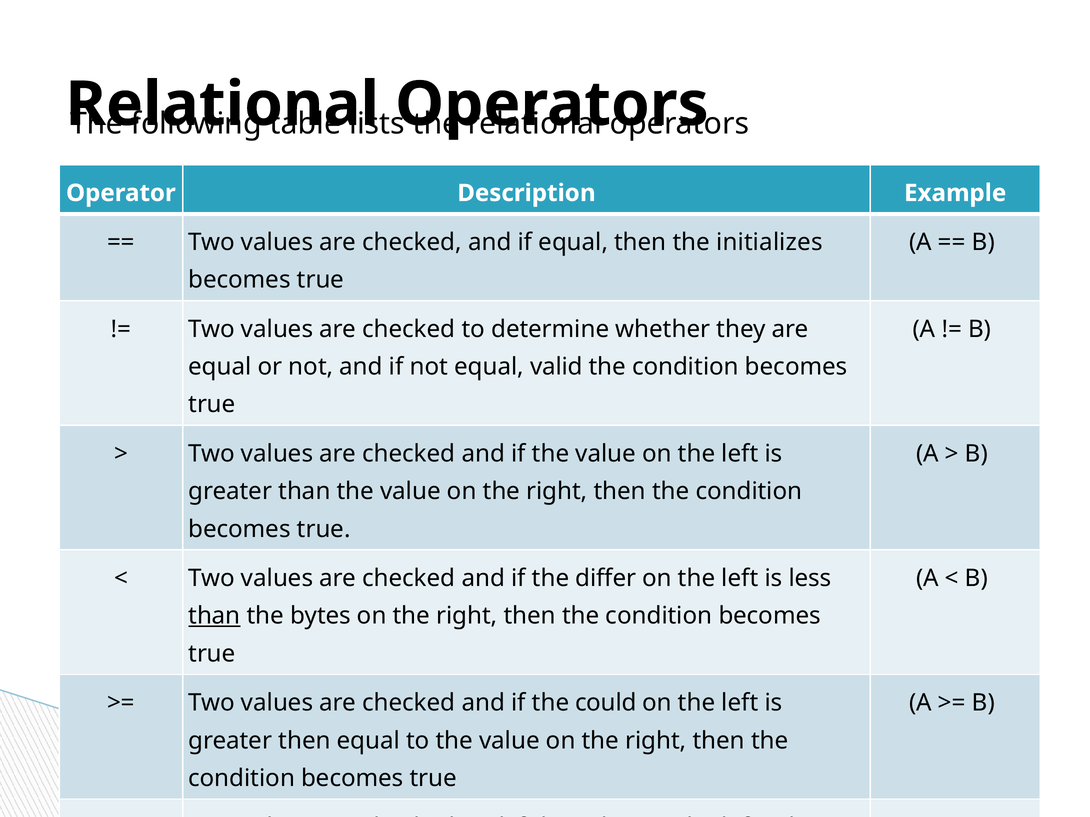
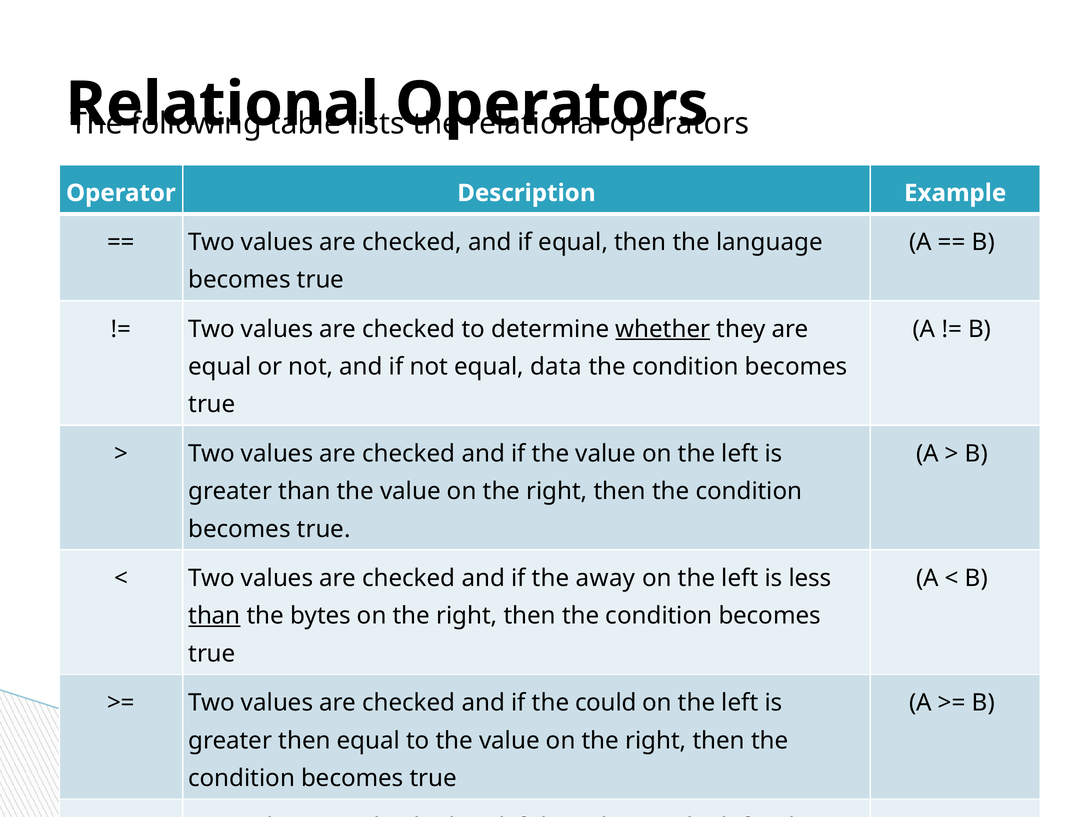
initializes: initializes -> language
whether underline: none -> present
valid: valid -> data
differ: differ -> away
